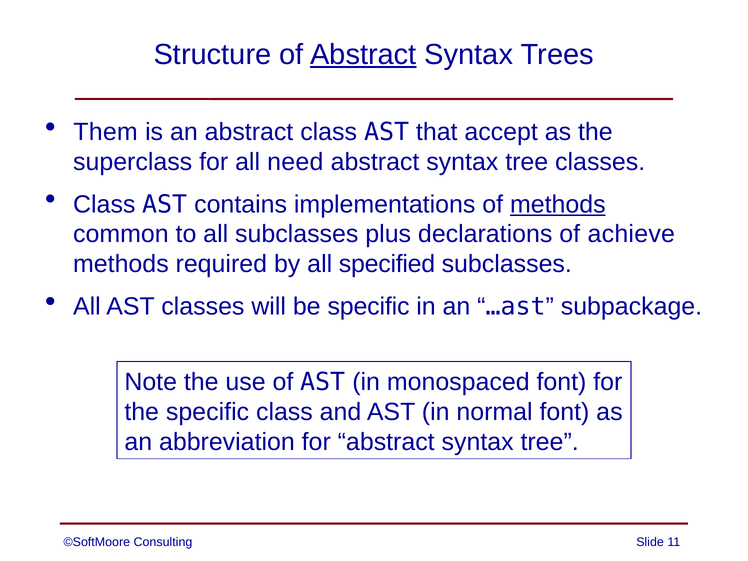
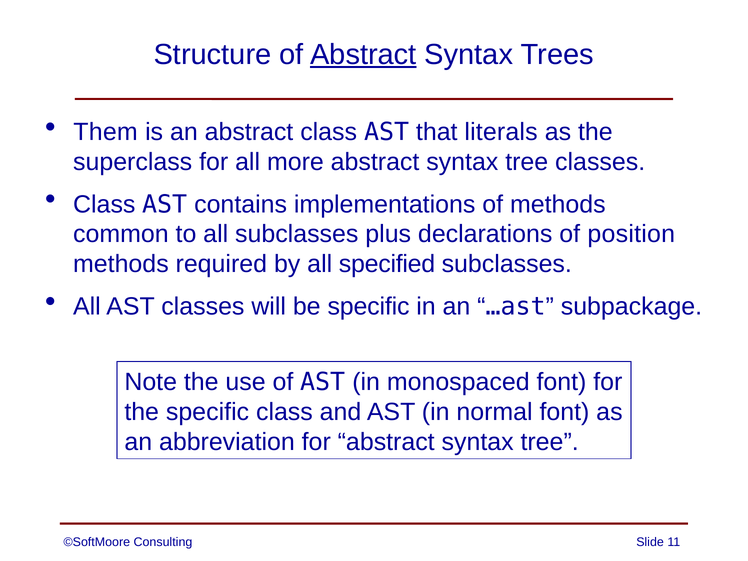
accept: accept -> literals
need: need -> more
methods at (558, 204) underline: present -> none
achieve: achieve -> position
